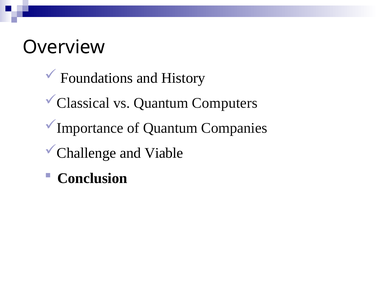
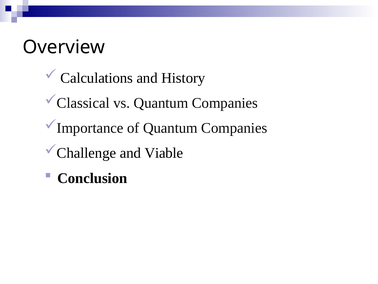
Foundations: Foundations -> Calculations
vs Quantum Computers: Computers -> Companies
